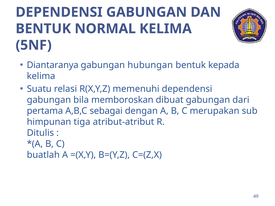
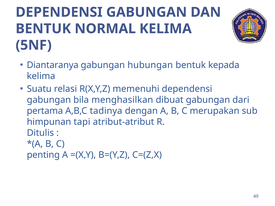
memboroskan: memboroskan -> menghasilkan
sebagai: sebagai -> tadinya
tiga: tiga -> tapi
buatlah: buatlah -> penting
